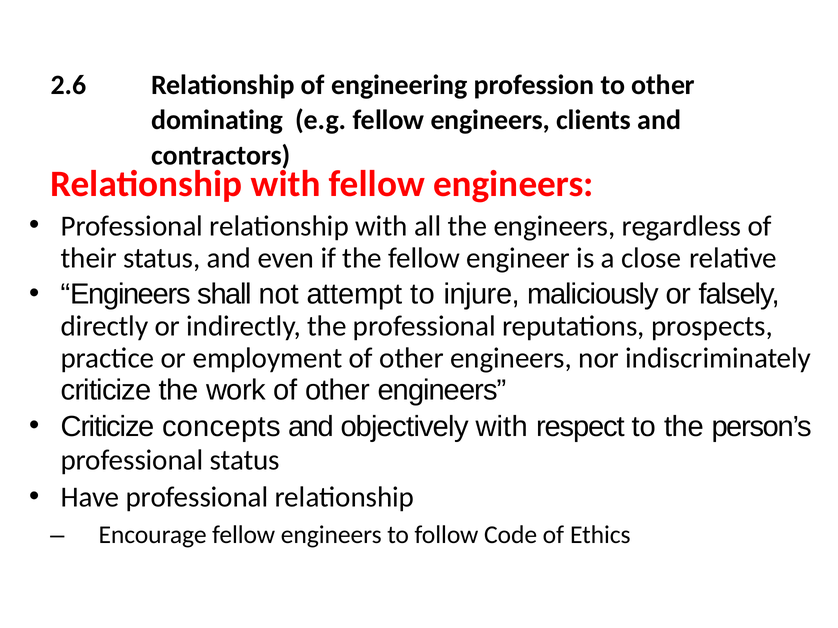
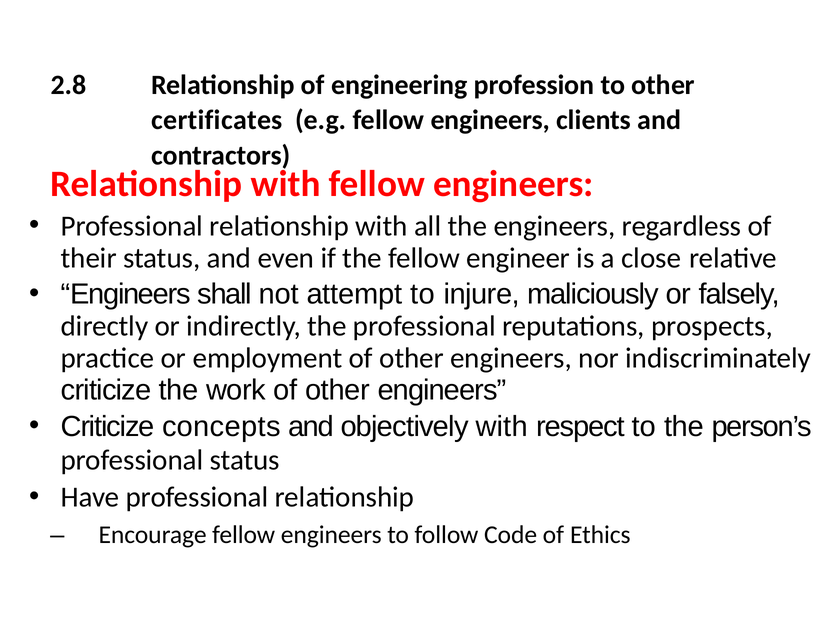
2.6: 2.6 -> 2.8
dominating: dominating -> certificates
